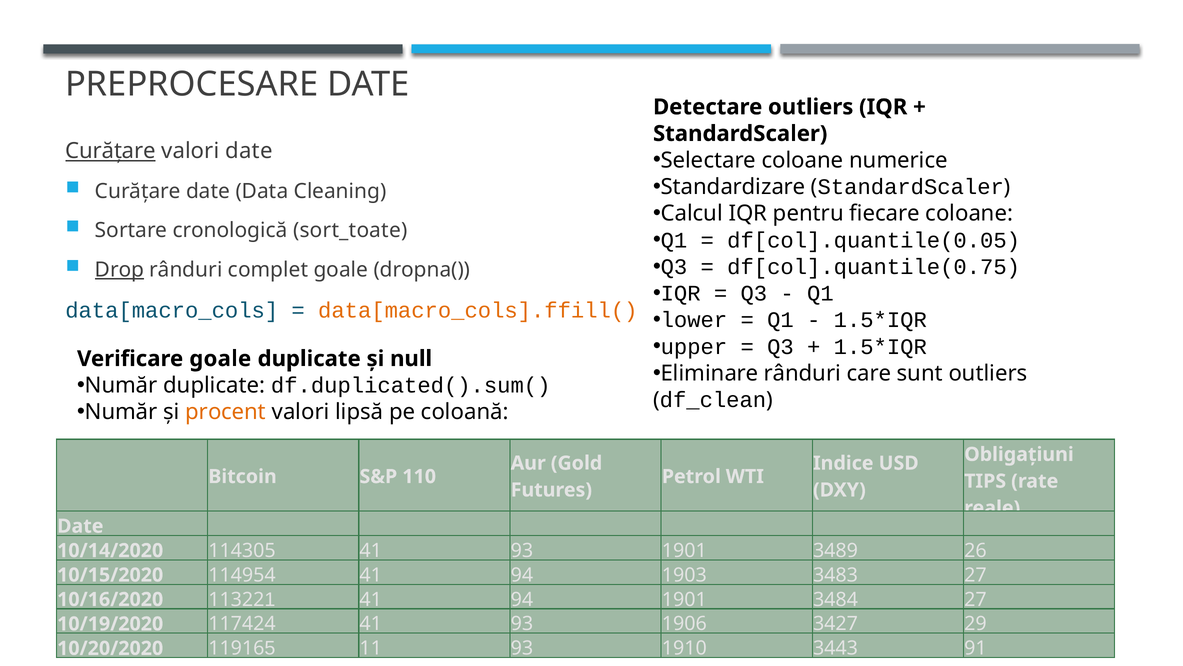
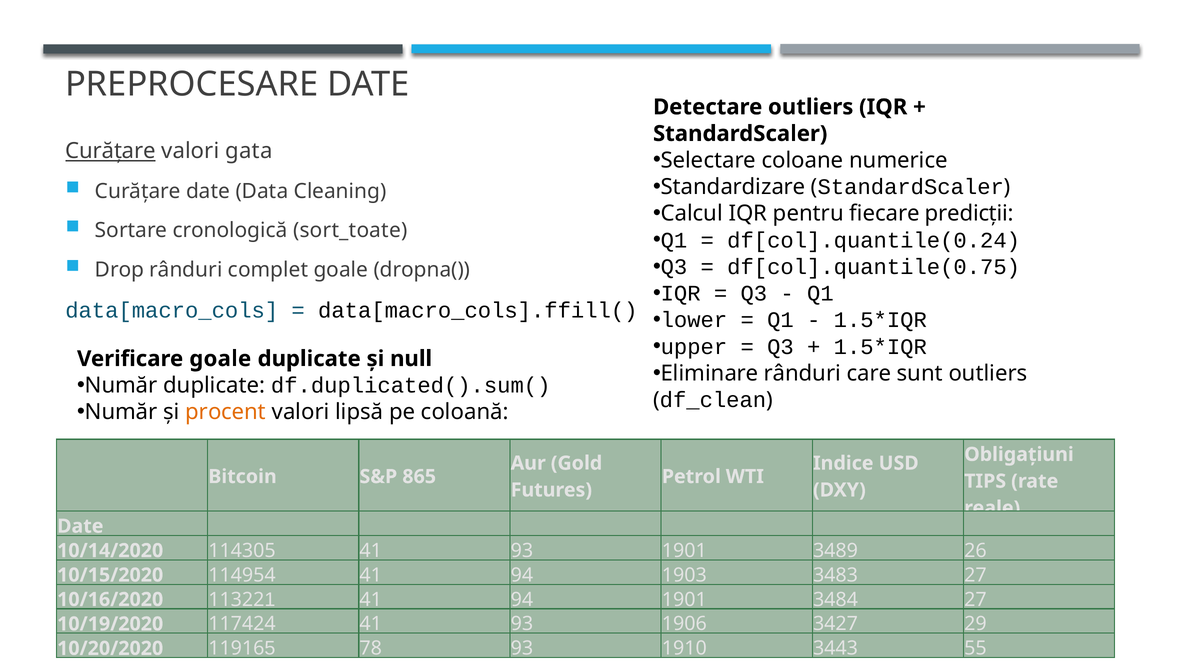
valori date: date -> gata
fiecare coloane: coloane -> predicții
df[col].quantile(0.05: df[col].quantile(0.05 -> df[col].quantile(0.24
Drop underline: present -> none
data[macro_cols].ffill( colour: orange -> black
110: 110 -> 865
11: 11 -> 78
91: 91 -> 55
